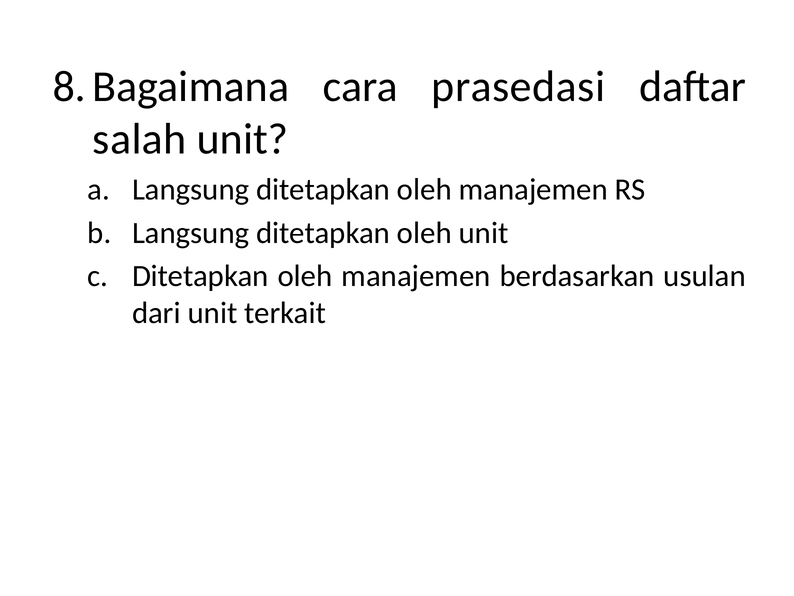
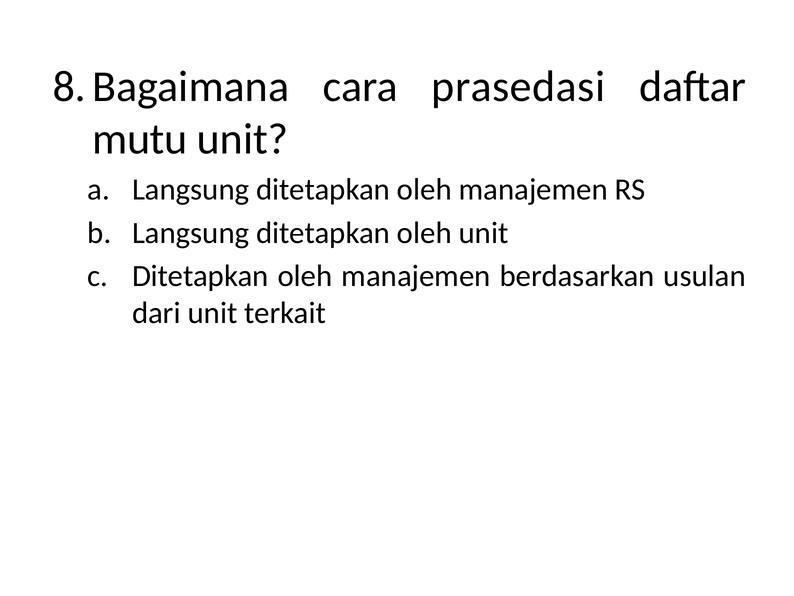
salah: salah -> mutu
